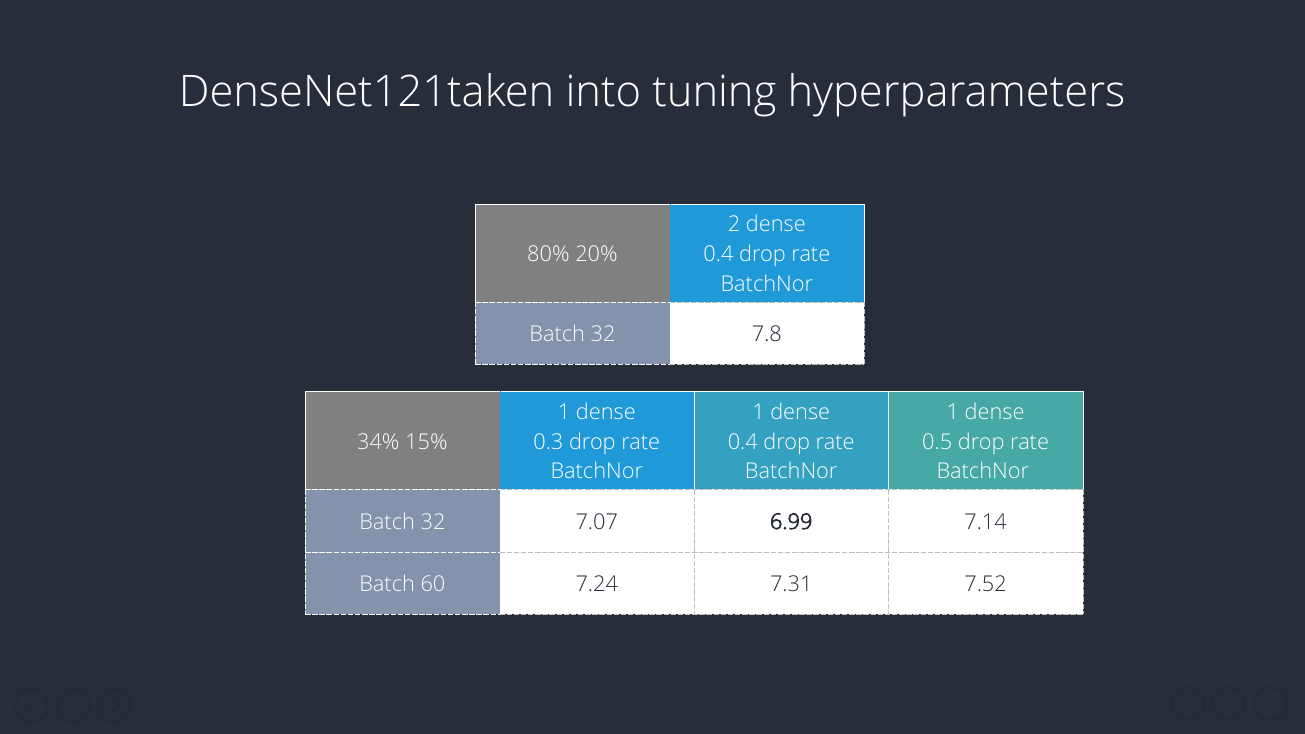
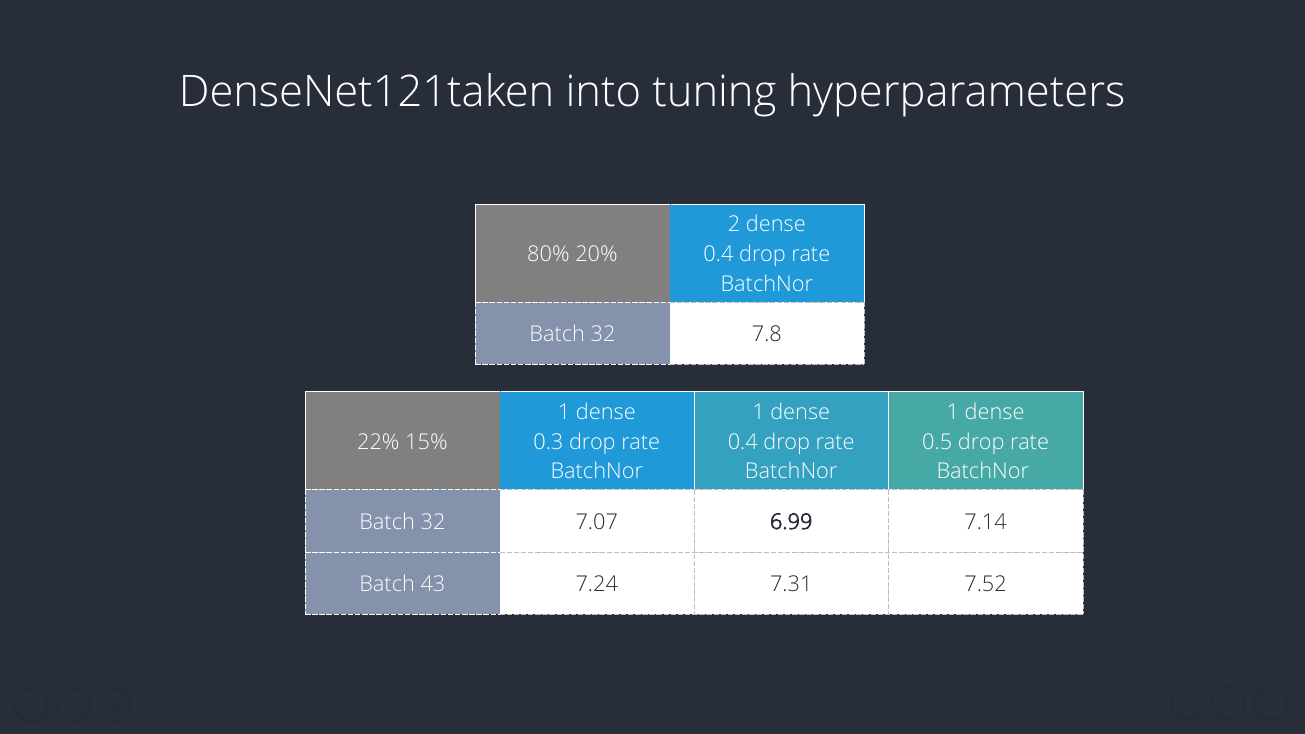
34%: 34% -> 22%
60: 60 -> 43
